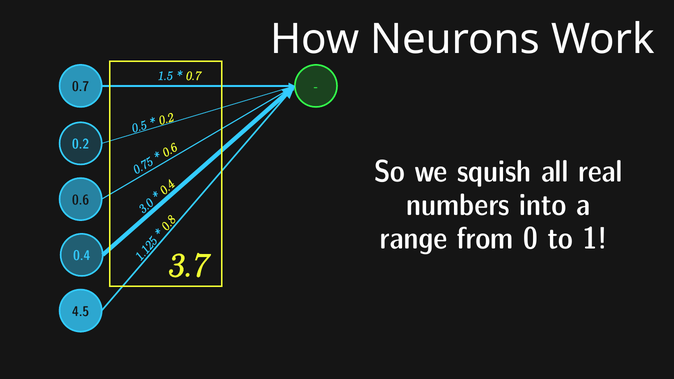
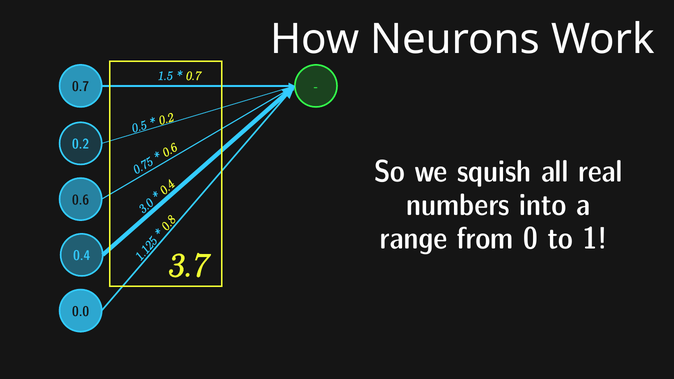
4.5: 4.5 -> 0.0
